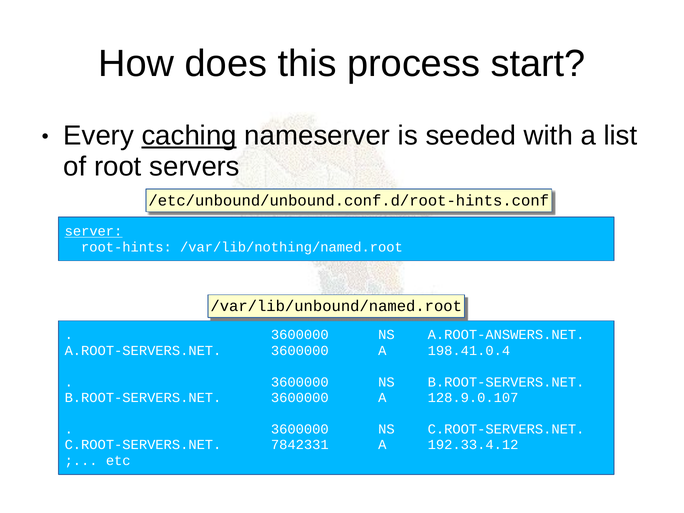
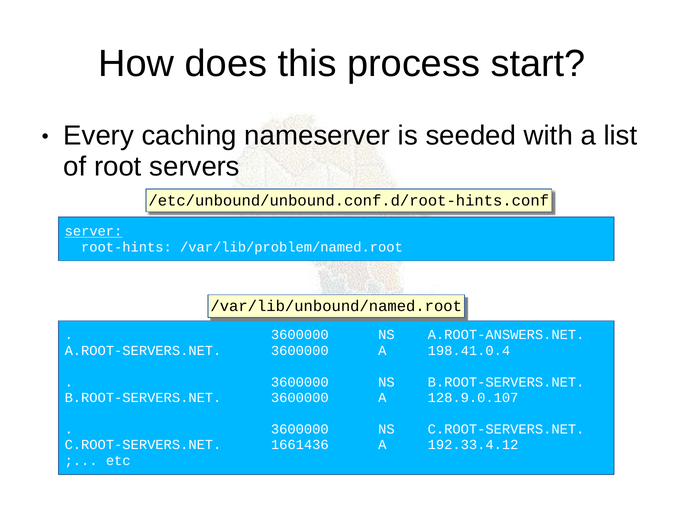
caching underline: present -> none
/var/lib/nothing/named.root: /var/lib/nothing/named.root -> /var/lib/problem/named.root
7842331: 7842331 -> 1661436
